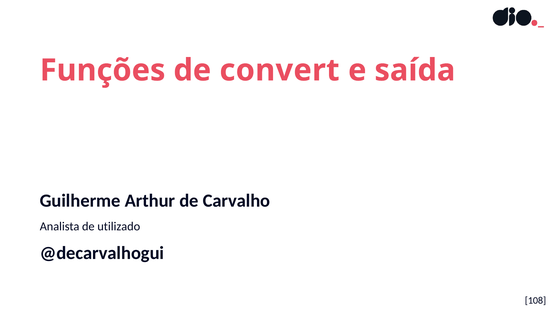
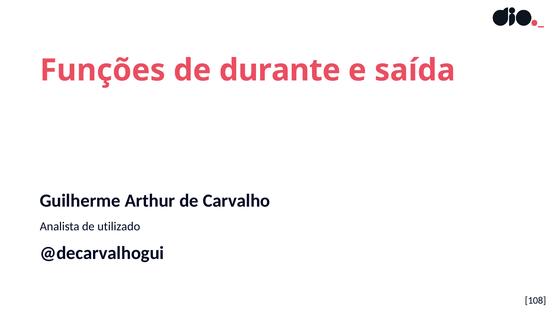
convert: convert -> durante
